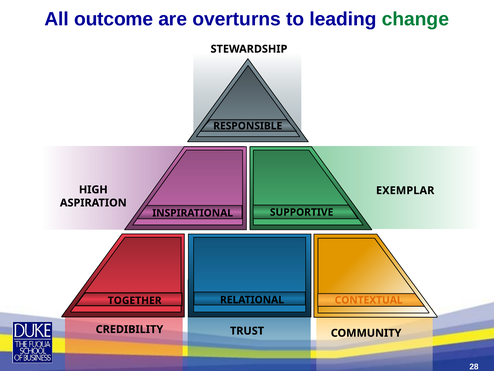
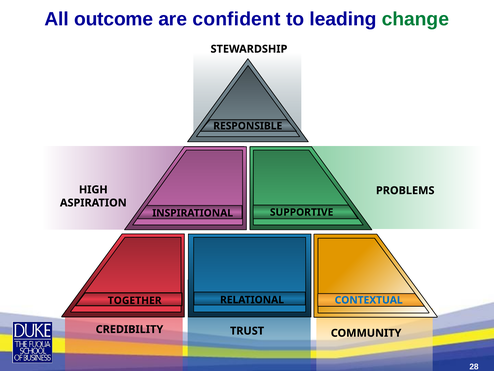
overturns: overturns -> confident
EXEMPLAR: EXEMPLAR -> PROBLEMS
CONTEXTUAL colour: orange -> blue
